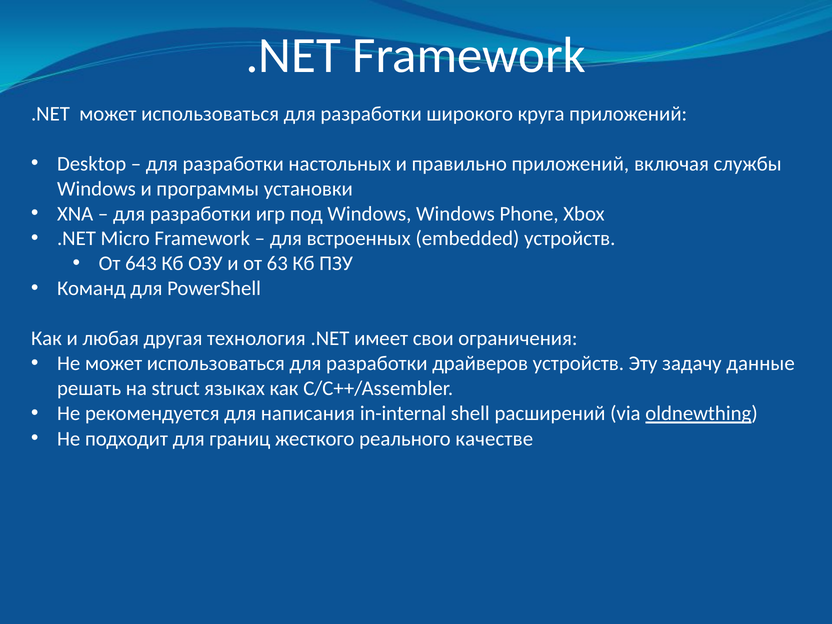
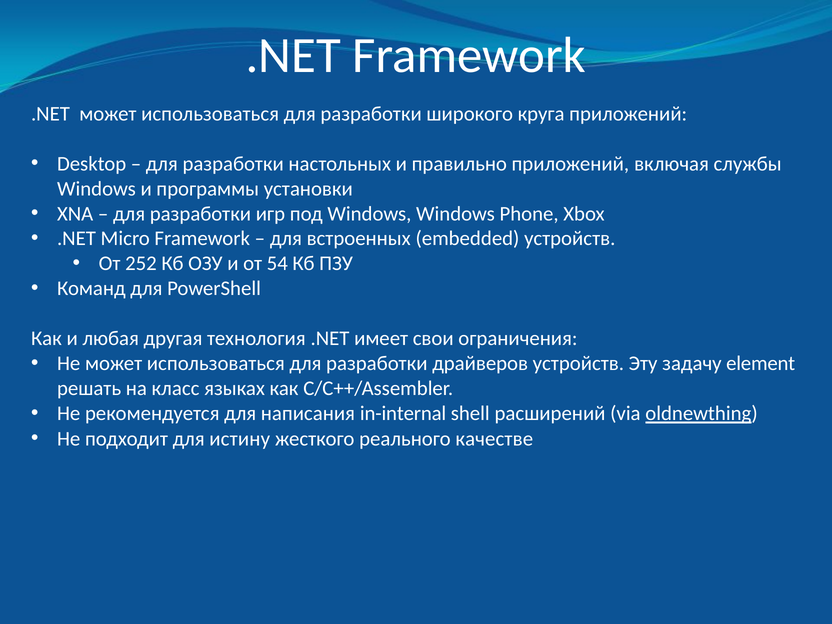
643: 643 -> 252
63: 63 -> 54
данные: данные -> element
struct: struct -> класс
границ: границ -> истину
